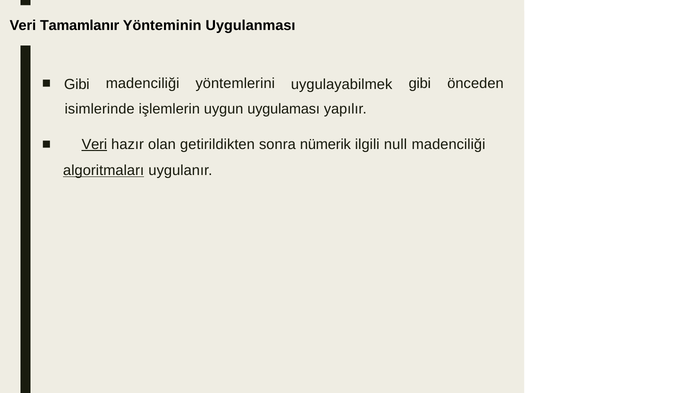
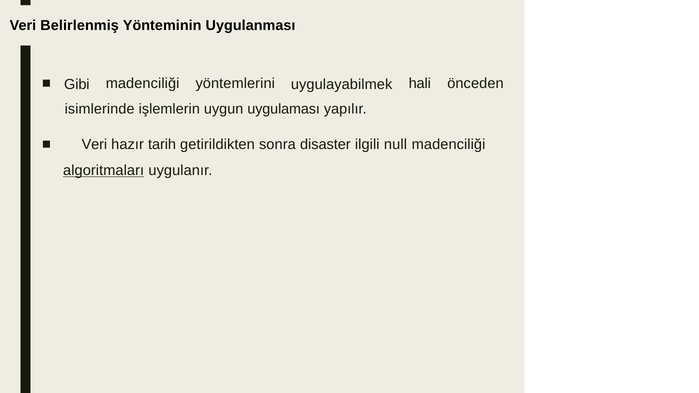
Tamamlanır: Tamamlanır -> Belirlenmiş
uygulayabilmek gibi: gibi -> hali
Veri at (94, 144) underline: present -> none
olan: olan -> tarih
nümerik: nümerik -> disaster
